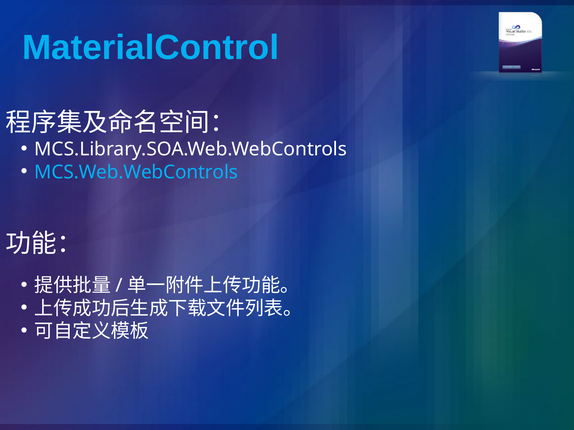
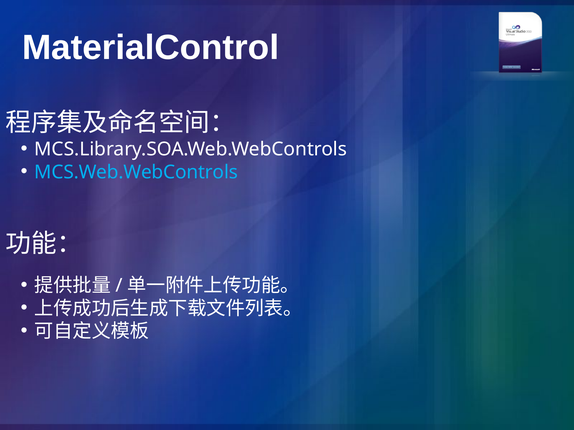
MaterialControl colour: light blue -> white
